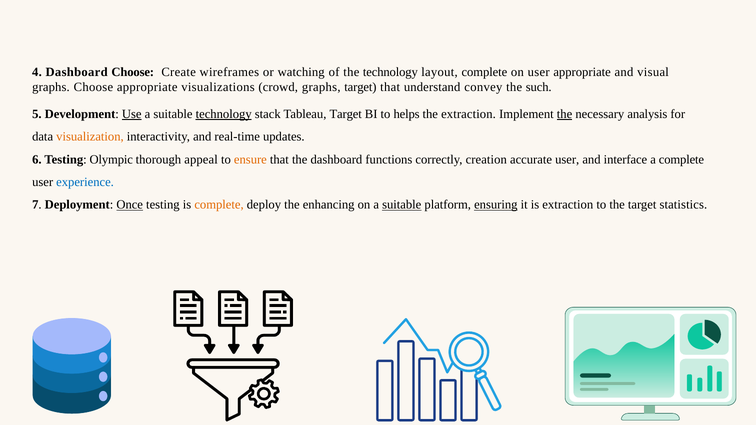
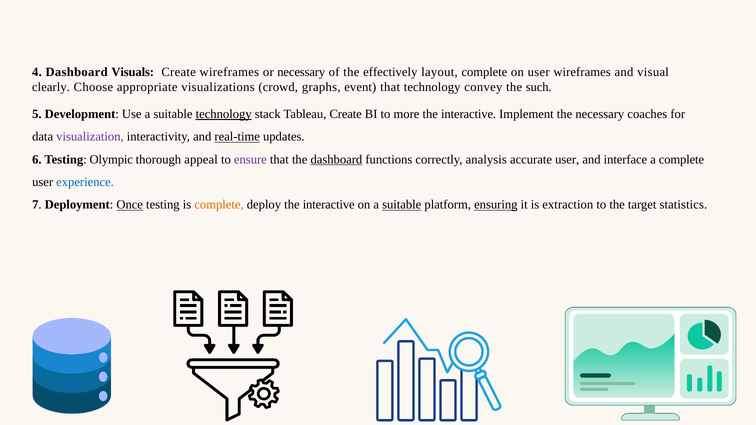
Dashboard Choose: Choose -> Visuals
or watching: watching -> necessary
the technology: technology -> effectively
user appropriate: appropriate -> wireframes
graphs at (51, 87): graphs -> clearly
graphs target: target -> event
that understand: understand -> technology
Use underline: present -> none
Tableau Target: Target -> Create
helps: helps -> more
extraction at (469, 114): extraction -> interactive
the at (565, 114) underline: present -> none
analysis: analysis -> coaches
visualization colour: orange -> purple
real-time underline: none -> present
ensure colour: orange -> purple
dashboard at (336, 159) underline: none -> present
creation: creation -> analysis
deploy the enhancing: enhancing -> interactive
